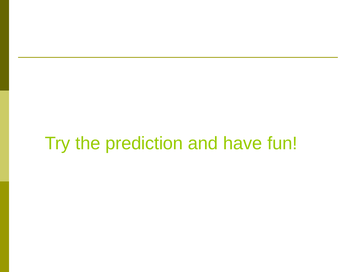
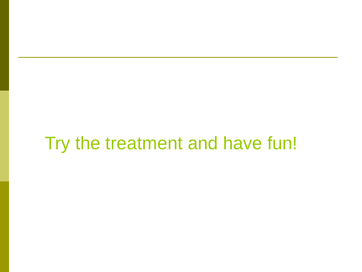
prediction: prediction -> treatment
